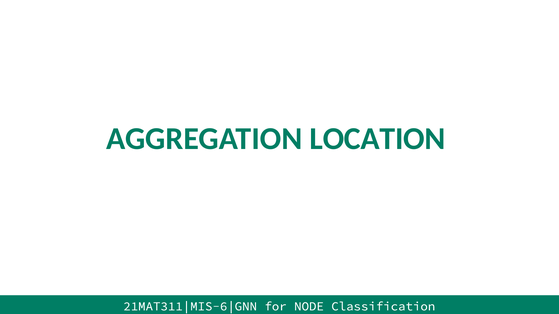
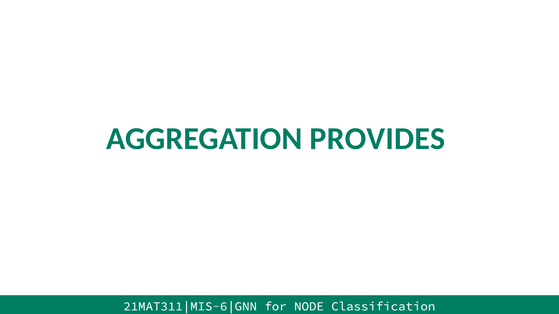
LOCATION: LOCATION -> PROVIDES
